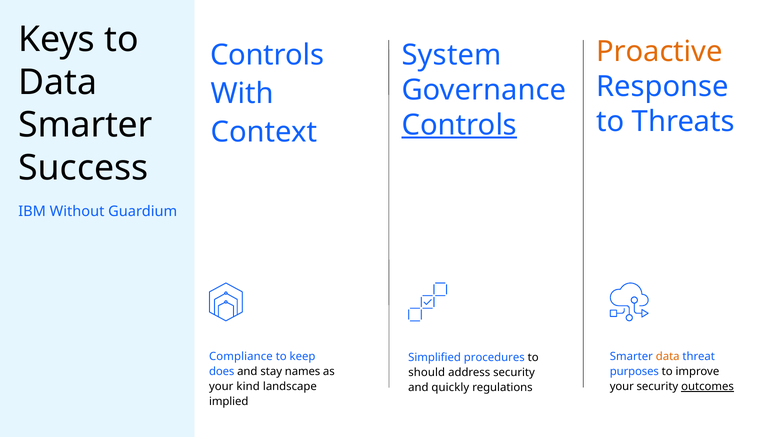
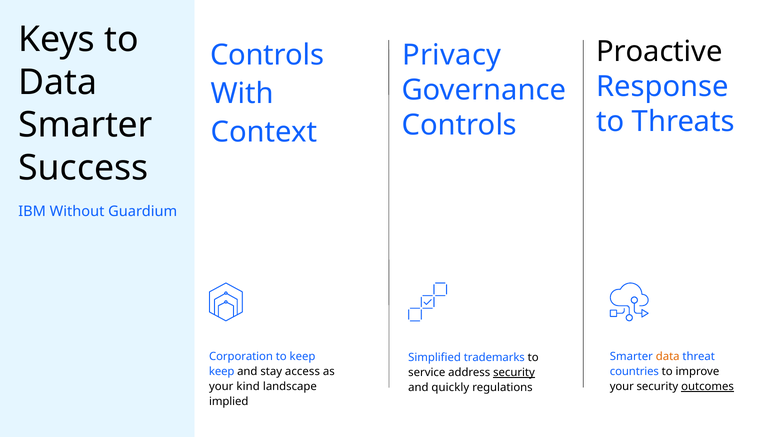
Proactive colour: orange -> black
System: System -> Privacy
Controls at (459, 125) underline: present -> none
Compliance: Compliance -> Corporation
procedures: procedures -> trademarks
does at (222, 372): does -> keep
names: names -> access
purposes: purposes -> countries
should: should -> service
security at (514, 373) underline: none -> present
